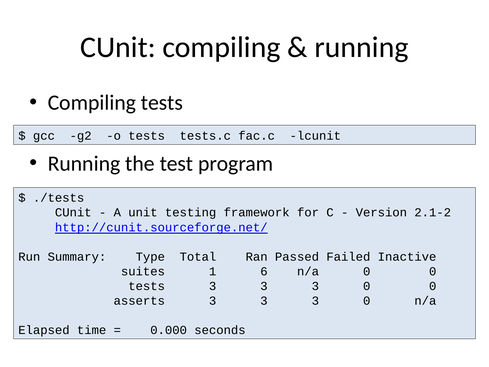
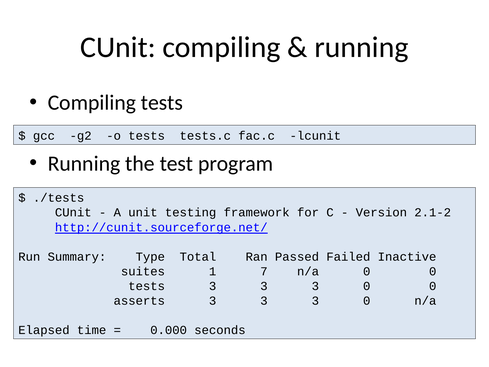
6: 6 -> 7
